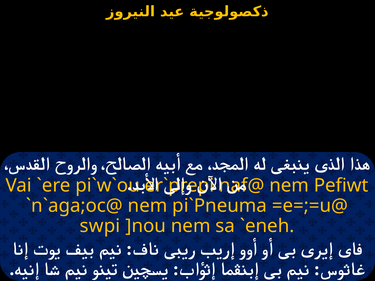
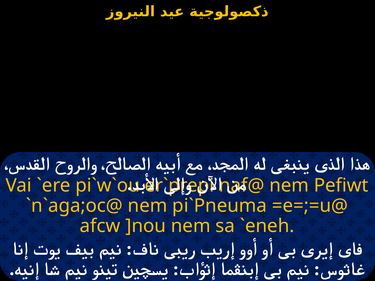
swpi: swpi -> afcw
